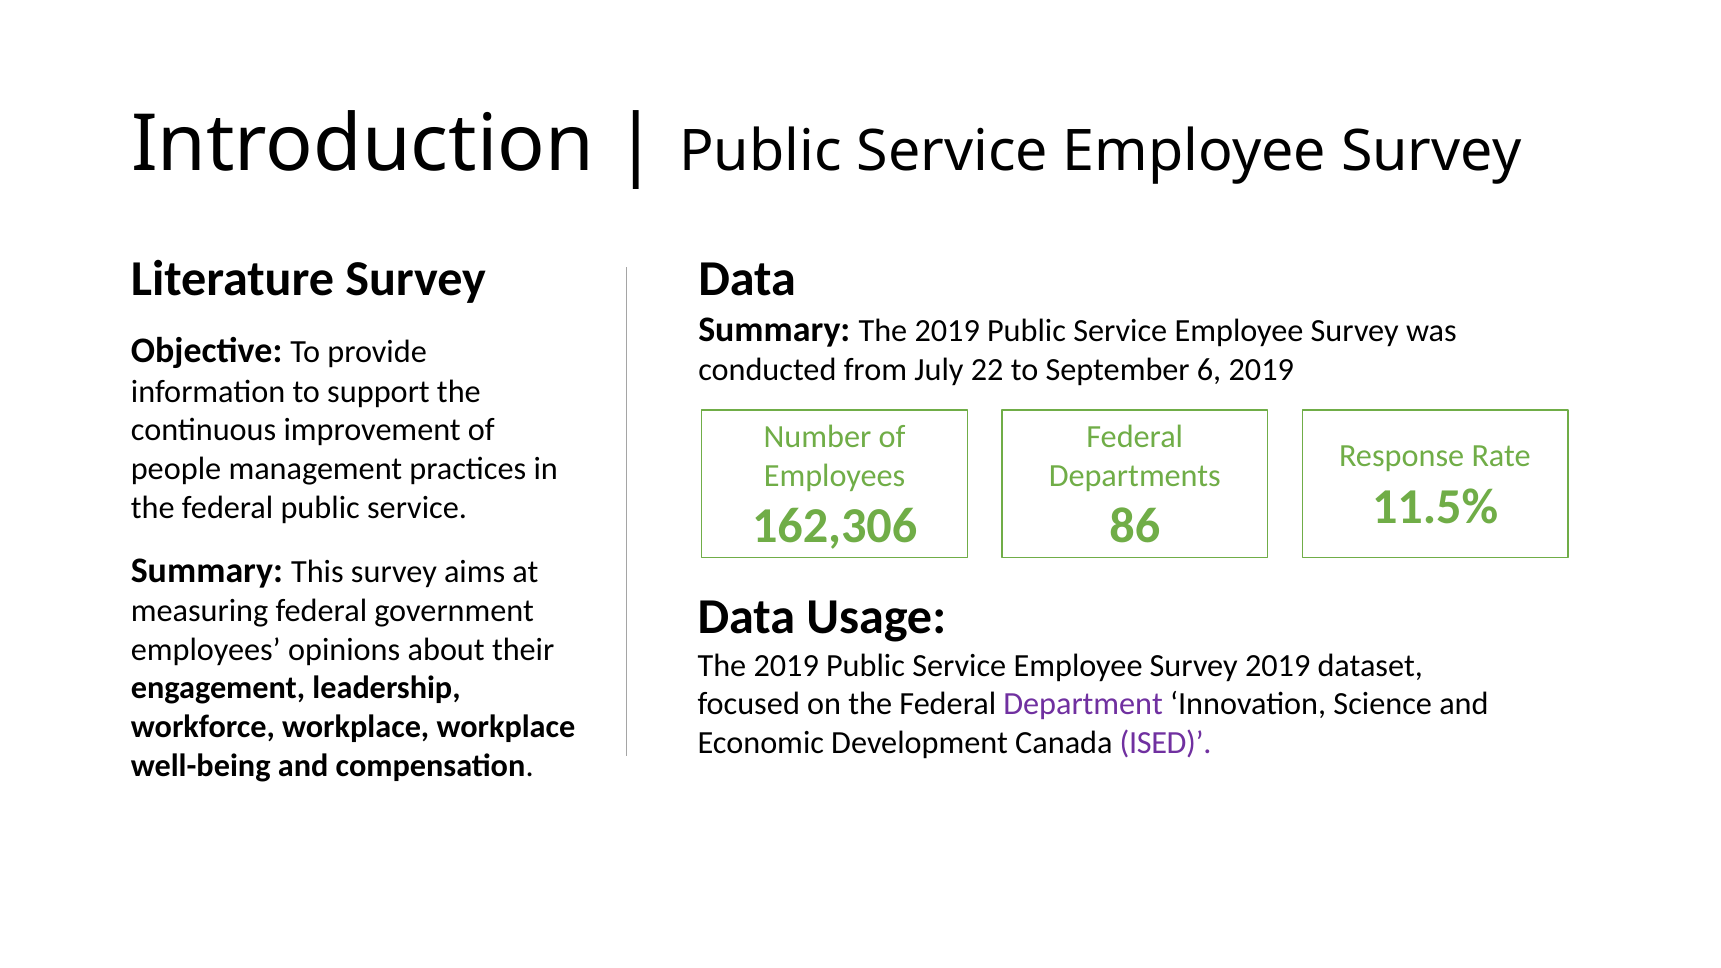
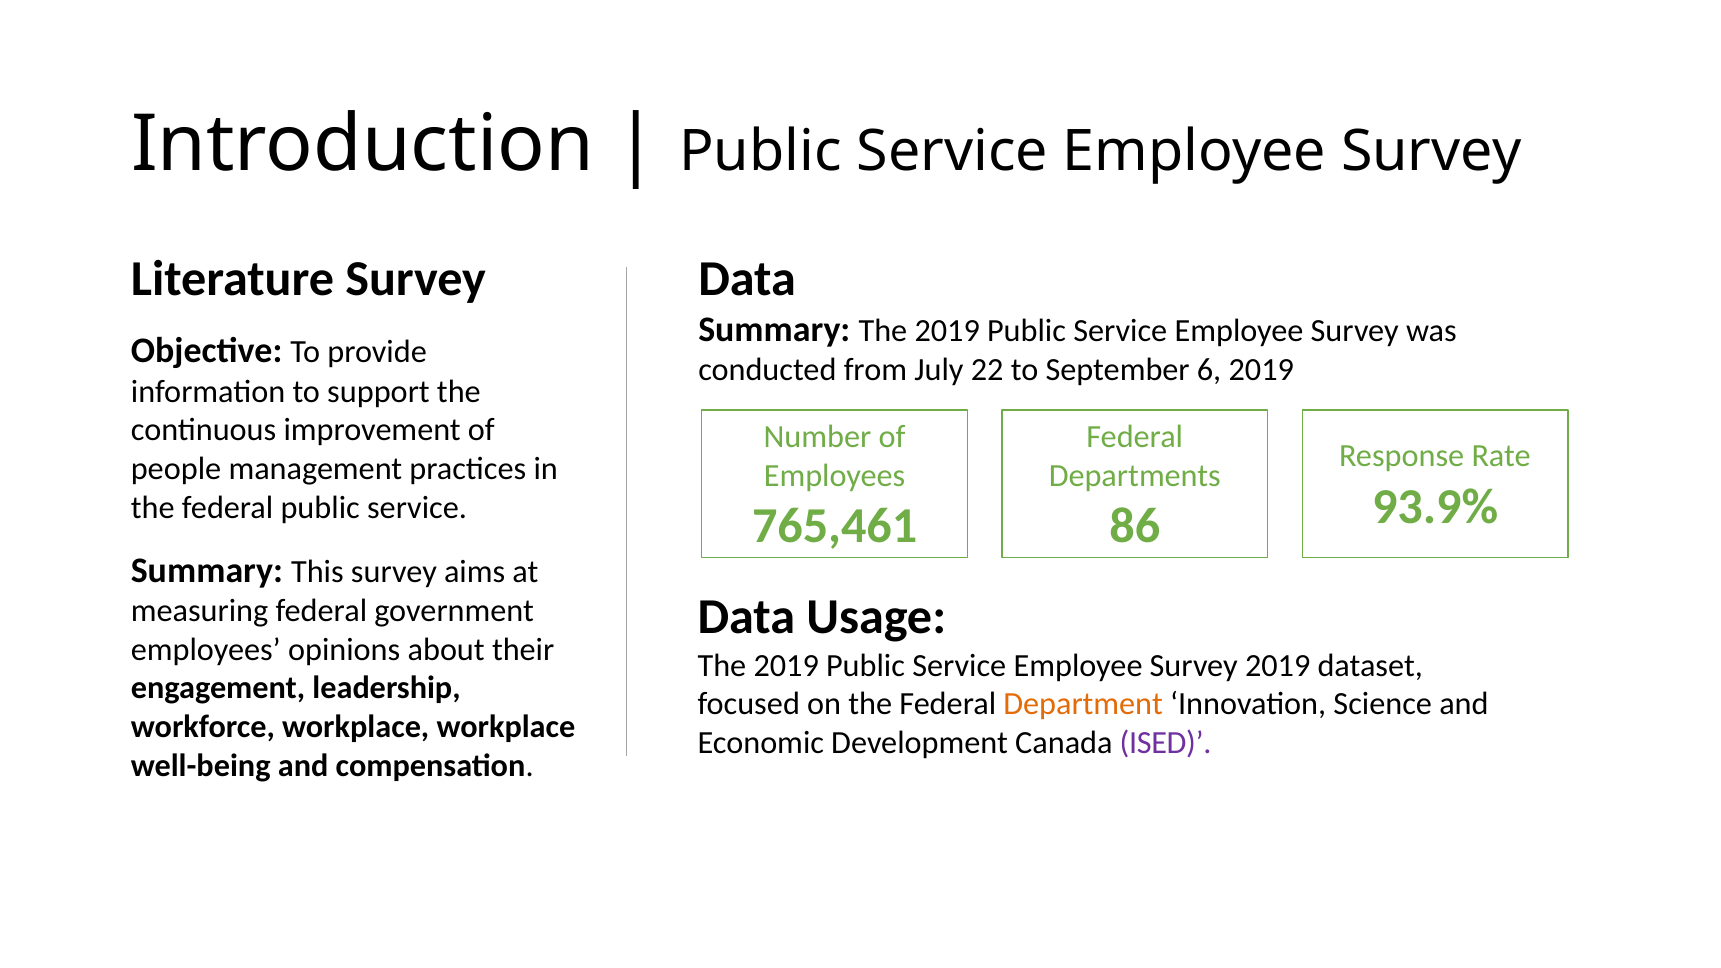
11.5%: 11.5% -> 93.9%
162,306: 162,306 -> 765,461
Department colour: purple -> orange
